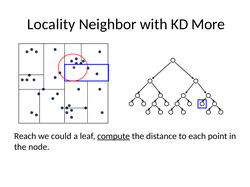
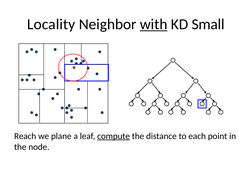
with underline: none -> present
More: More -> Small
could: could -> plane
